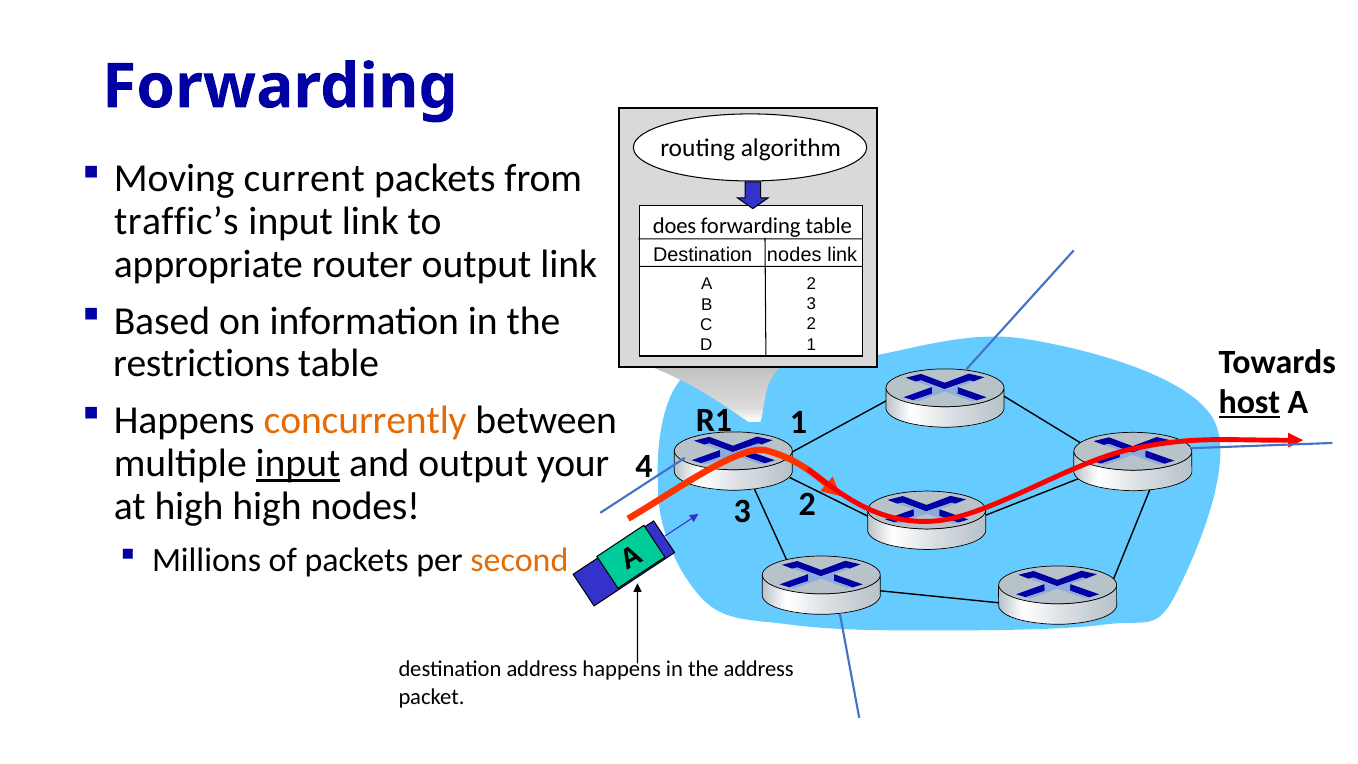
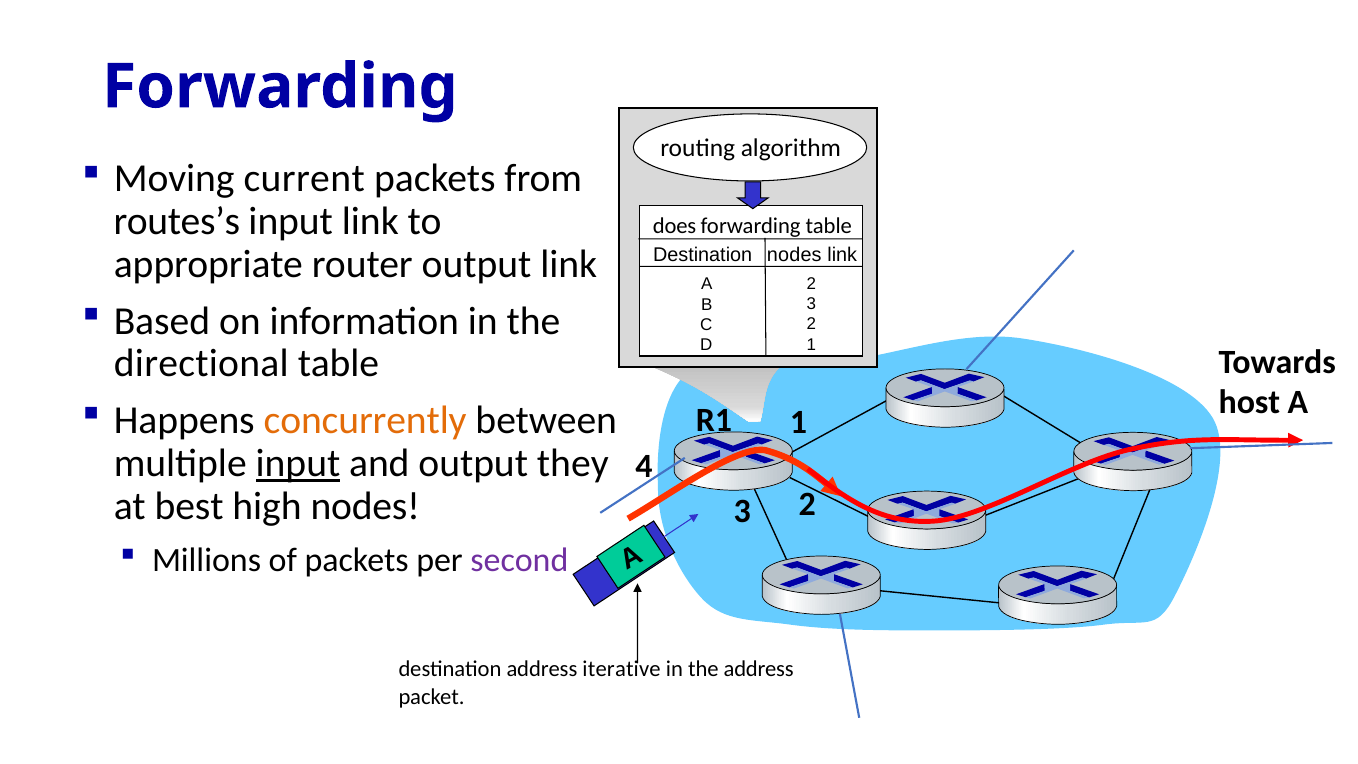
traffic’s: traffic’s -> routes’s
restrictions: restrictions -> directional
host underline: present -> none
your: your -> they
at high: high -> best
second colour: orange -> purple
address happens: happens -> iterative
